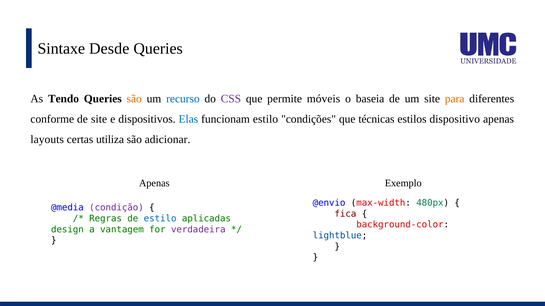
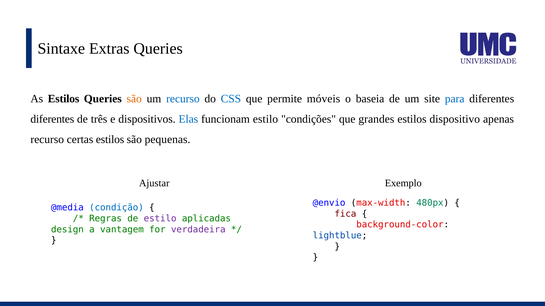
Desde: Desde -> Extras
As Tendo: Tendo -> Estilos
CSS colour: purple -> blue
para colour: orange -> blue
conforme at (52, 119): conforme -> diferentes
de site: site -> três
técnicas: técnicas -> grandes
layouts at (47, 140): layouts -> recurso
certas utiliza: utiliza -> estilos
adicionar: adicionar -> pequenas
Apenas at (154, 183): Apenas -> Ajustar
condição colour: purple -> blue
estilo at (160, 219) colour: blue -> purple
